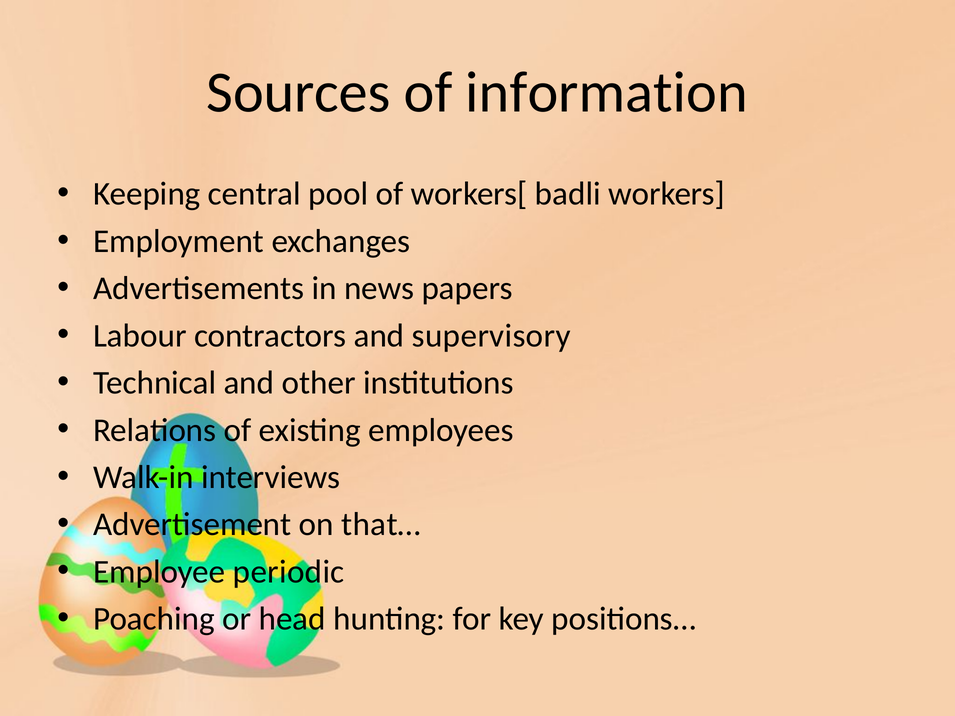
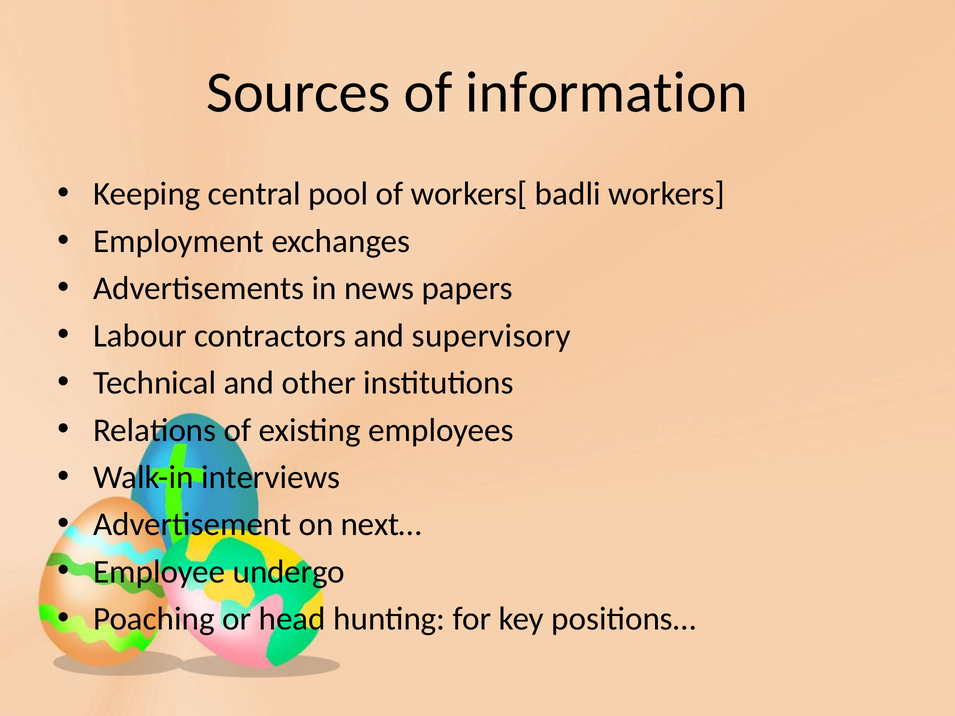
that…: that… -> next…
periodic: periodic -> undergo
